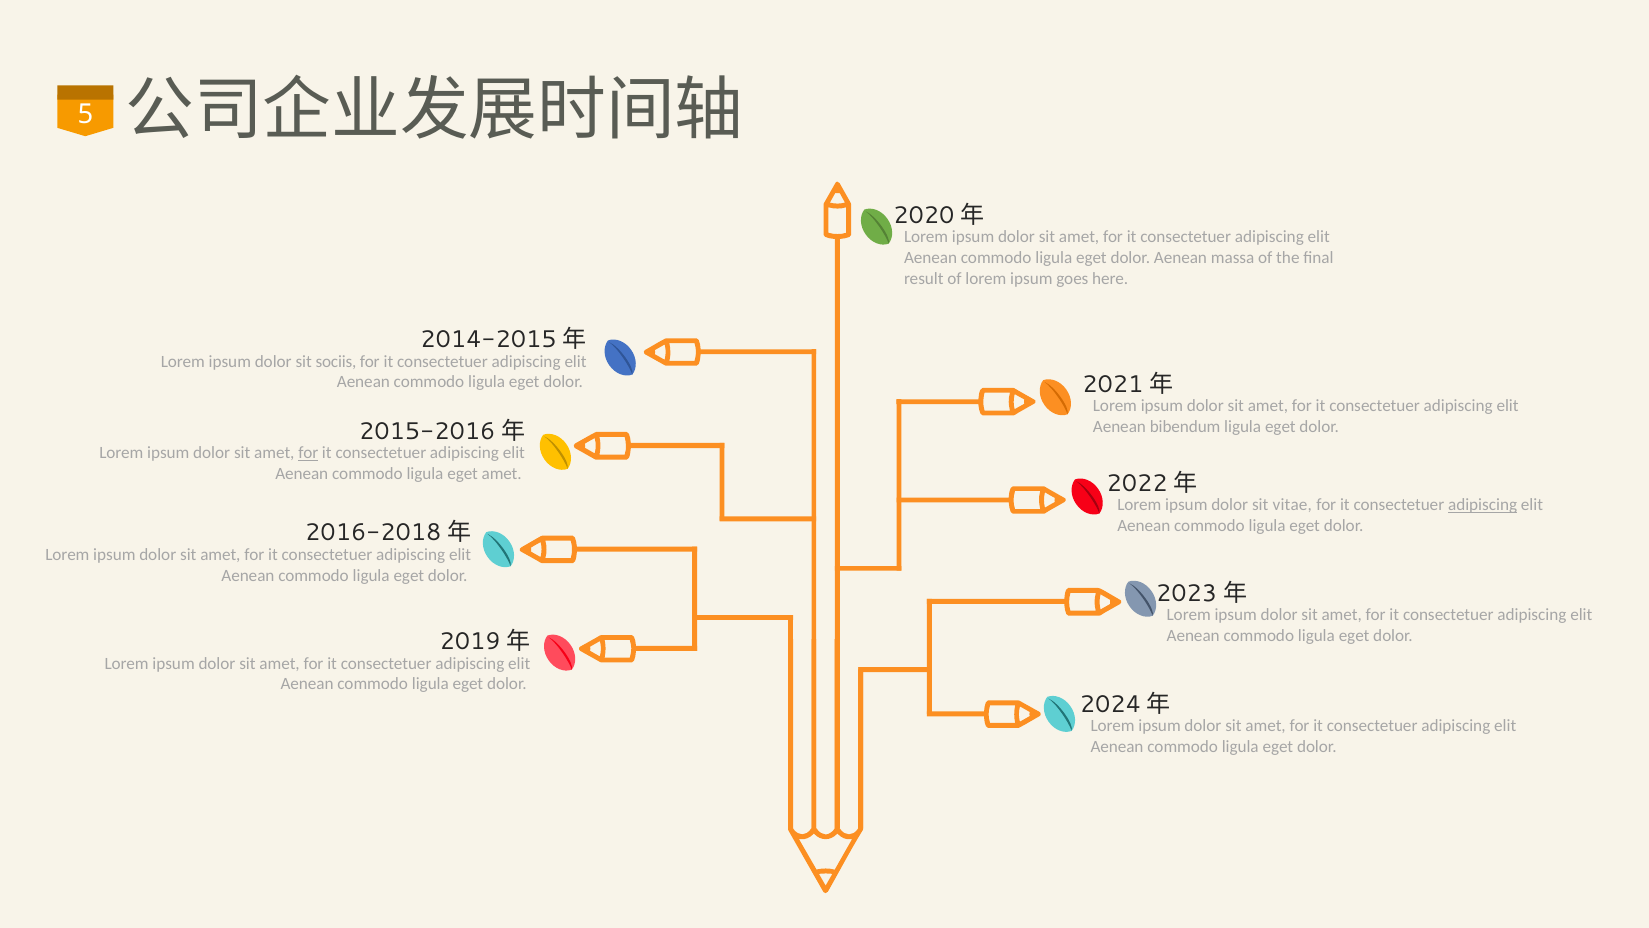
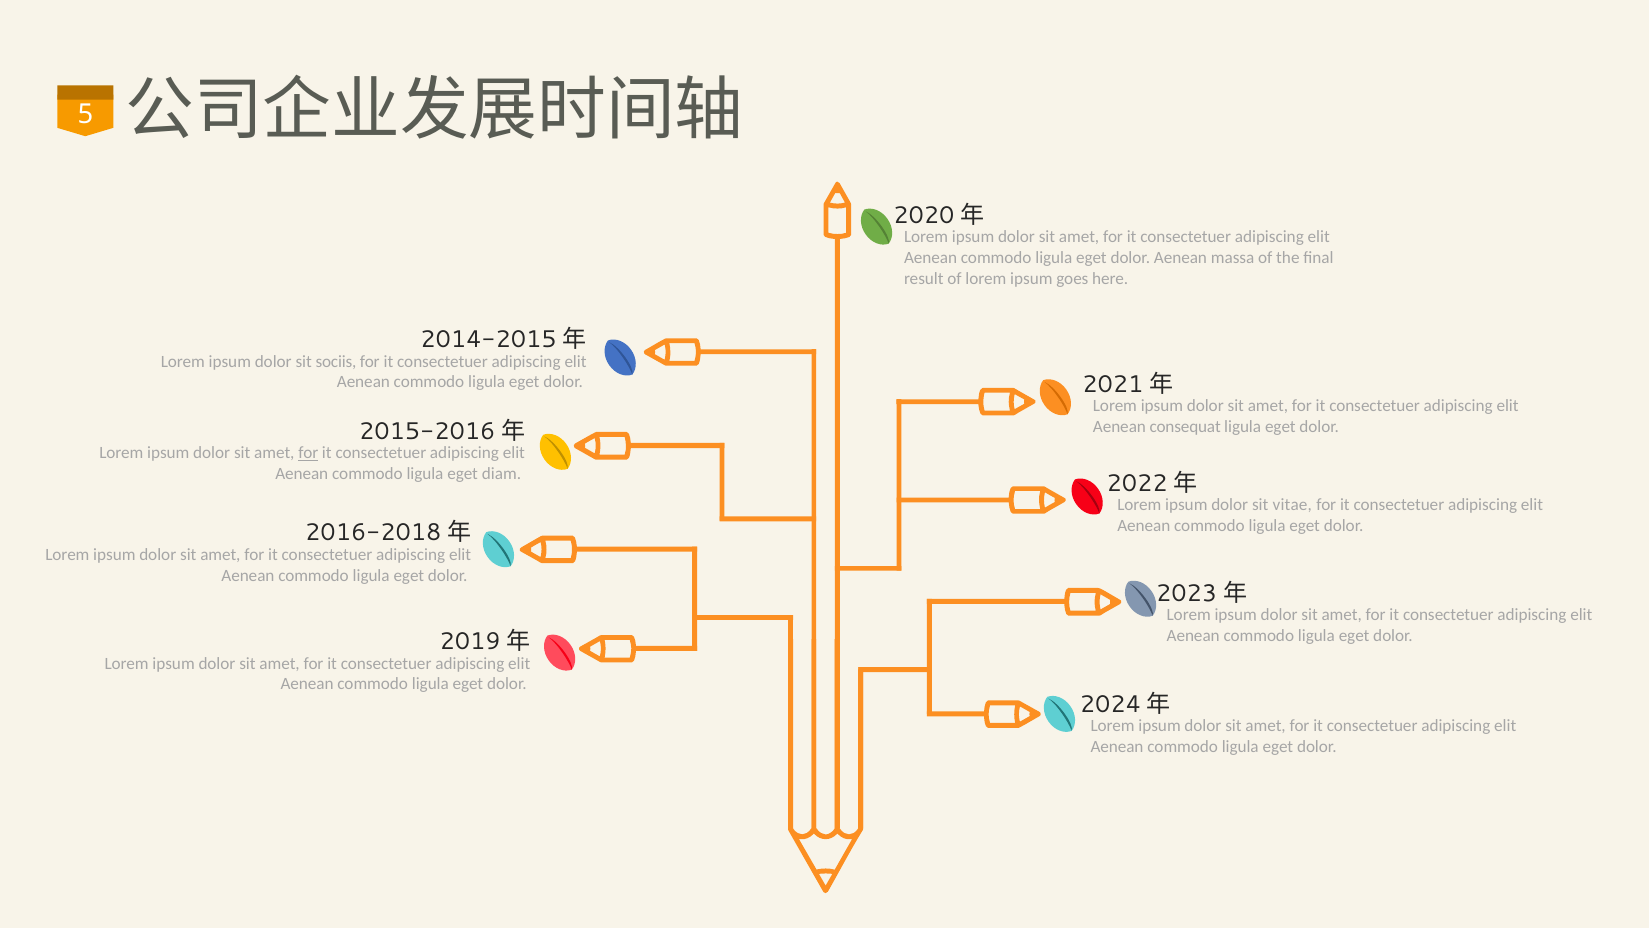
bibendum: bibendum -> consequat
eget amet: amet -> diam
adipiscing at (1483, 505) underline: present -> none
